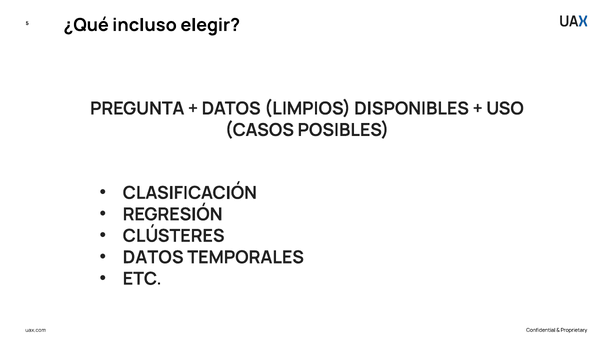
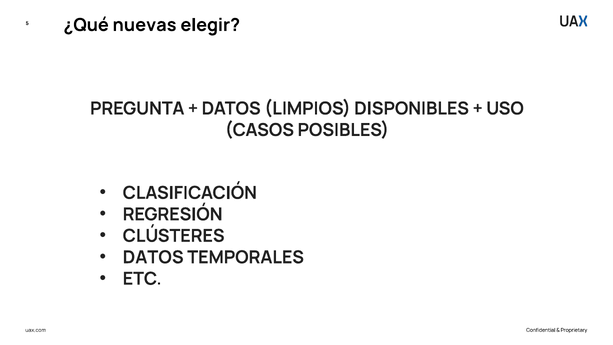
incluso: incluso -> nuevas
